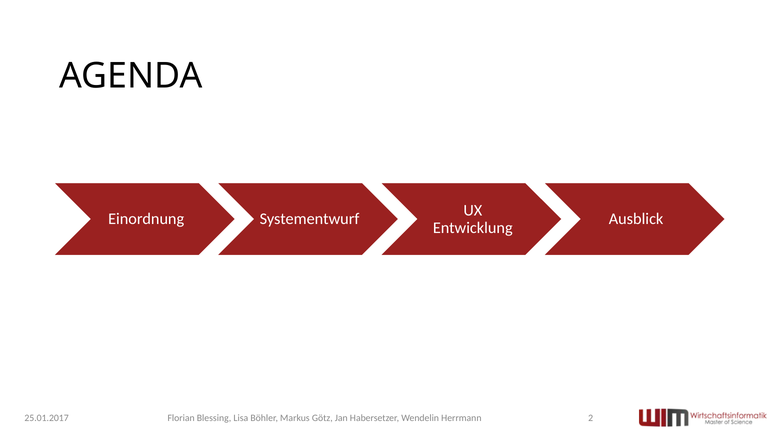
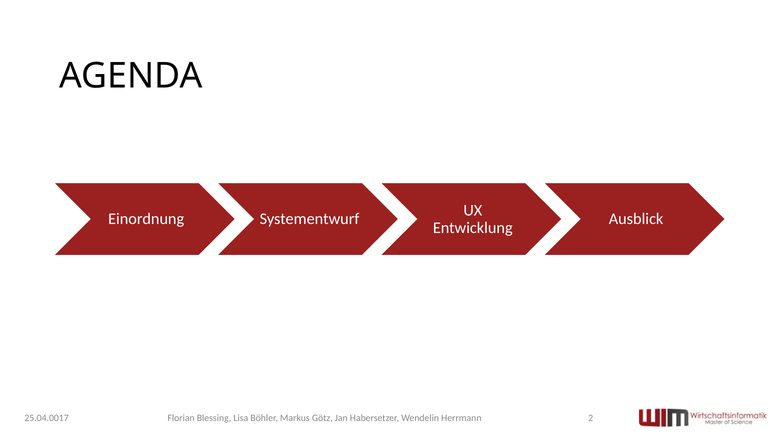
25.01.2017: 25.01.2017 -> 25.04.0017
